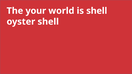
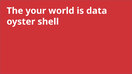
is shell: shell -> data
